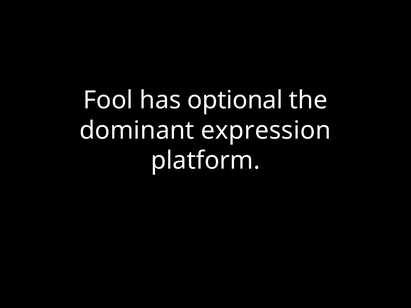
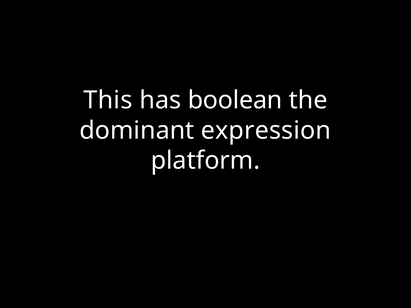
Fool: Fool -> This
optional: optional -> boolean
